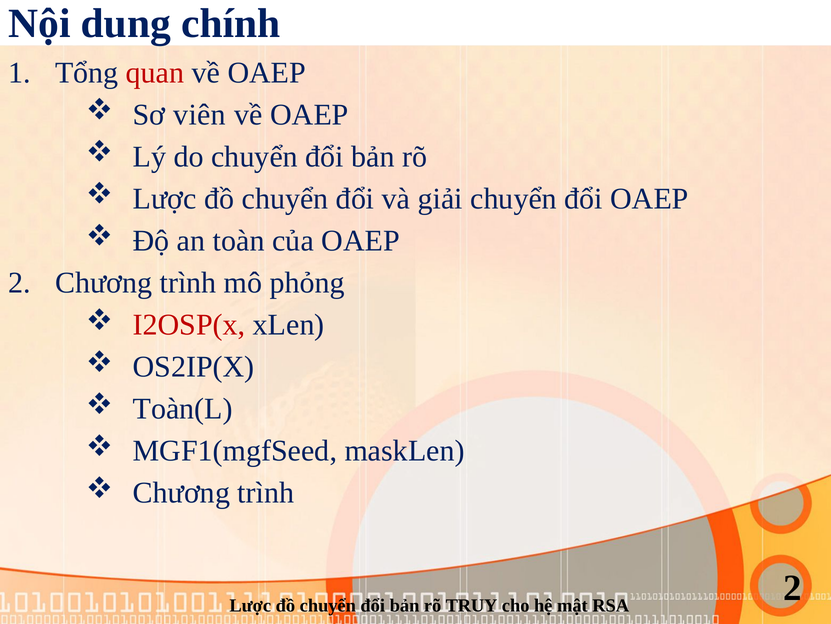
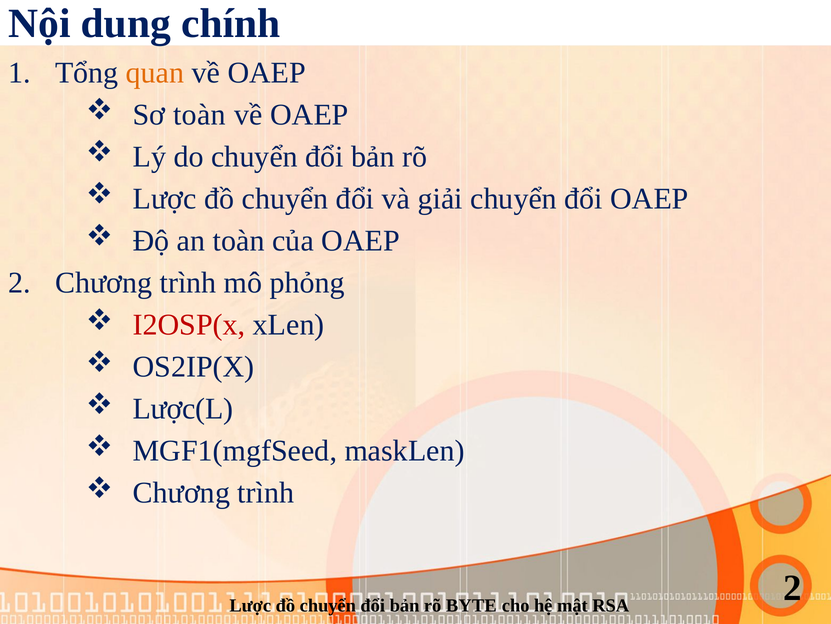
quan colour: red -> orange
Sơ viên: viên -> toàn
Toàn(L: Toàn(L -> Lược(L
TRUY: TRUY -> BYTE
